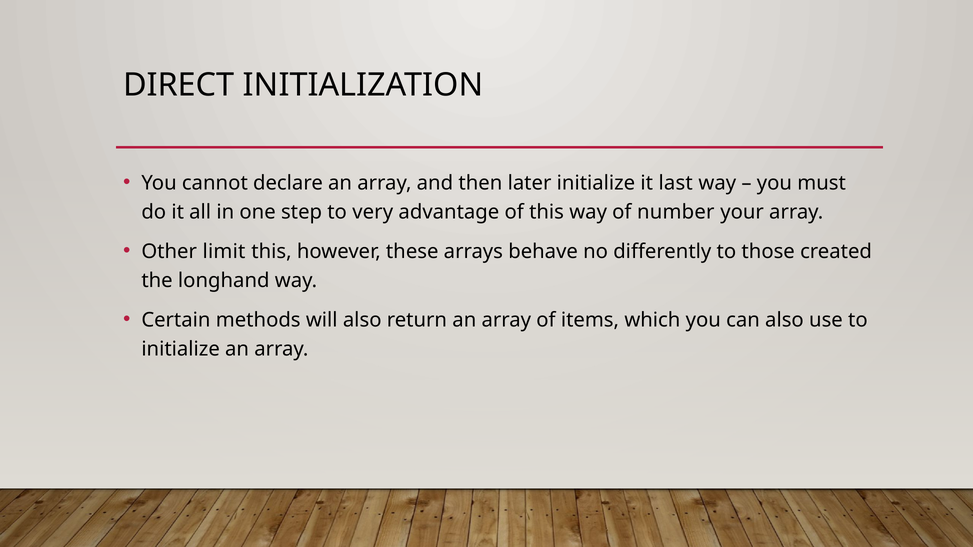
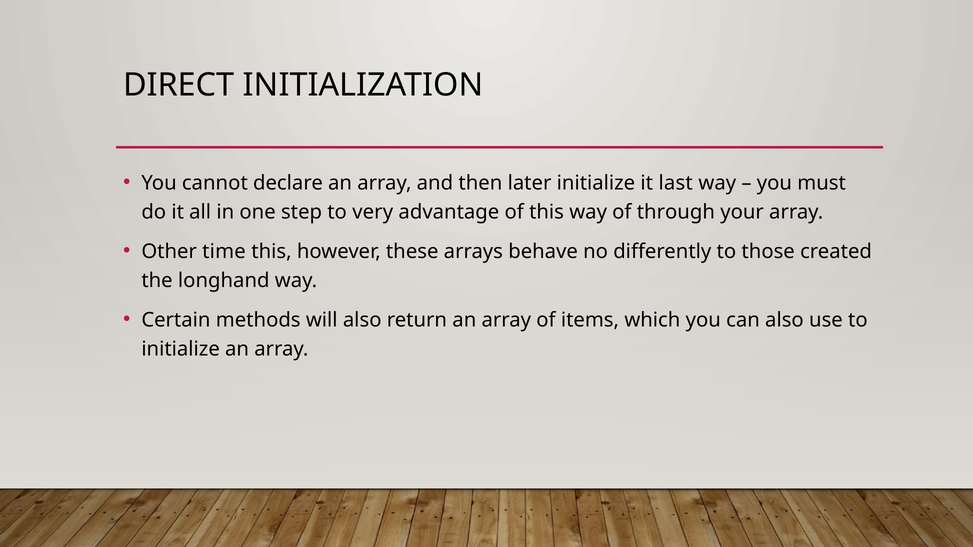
number: number -> through
limit: limit -> time
